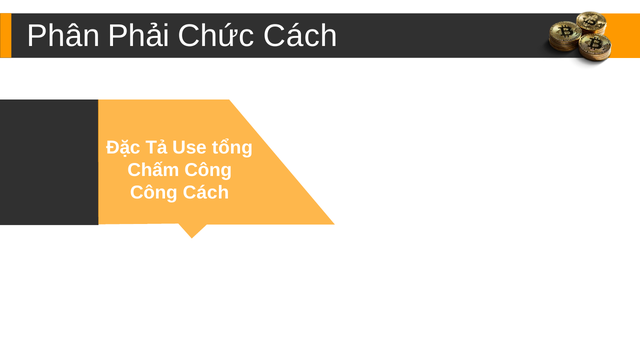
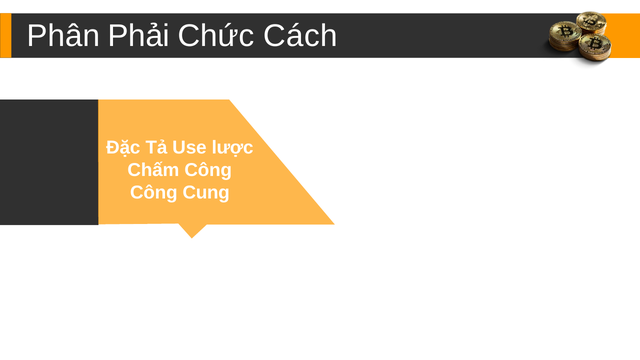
tổng: tổng -> lược
Công Cách: Cách -> Cung
